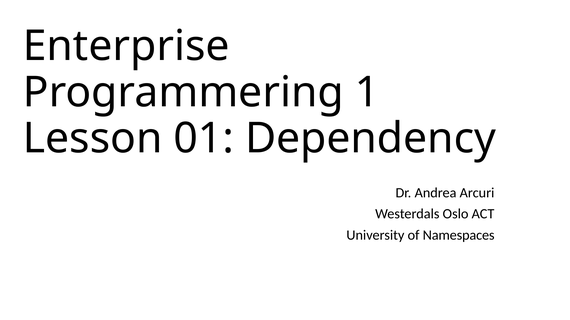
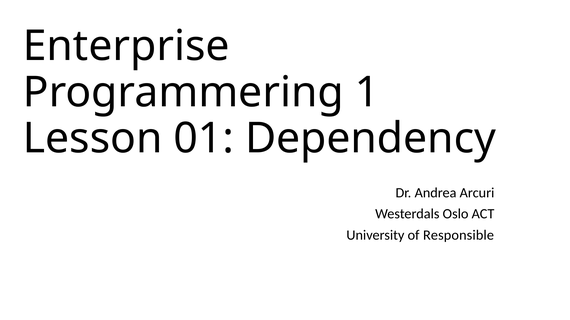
Namespaces: Namespaces -> Responsible
